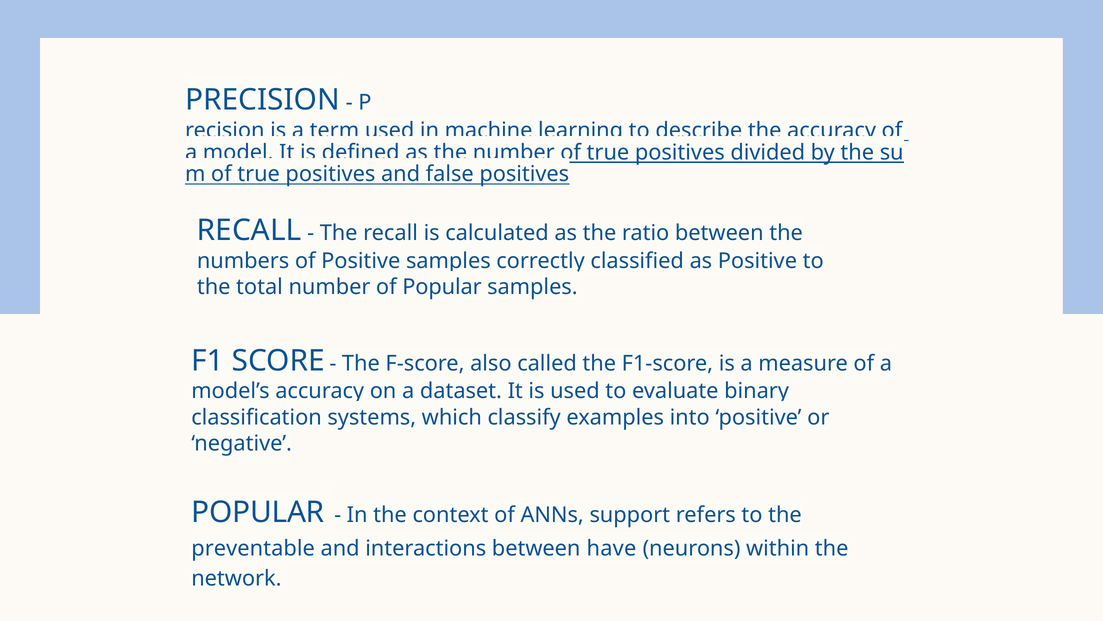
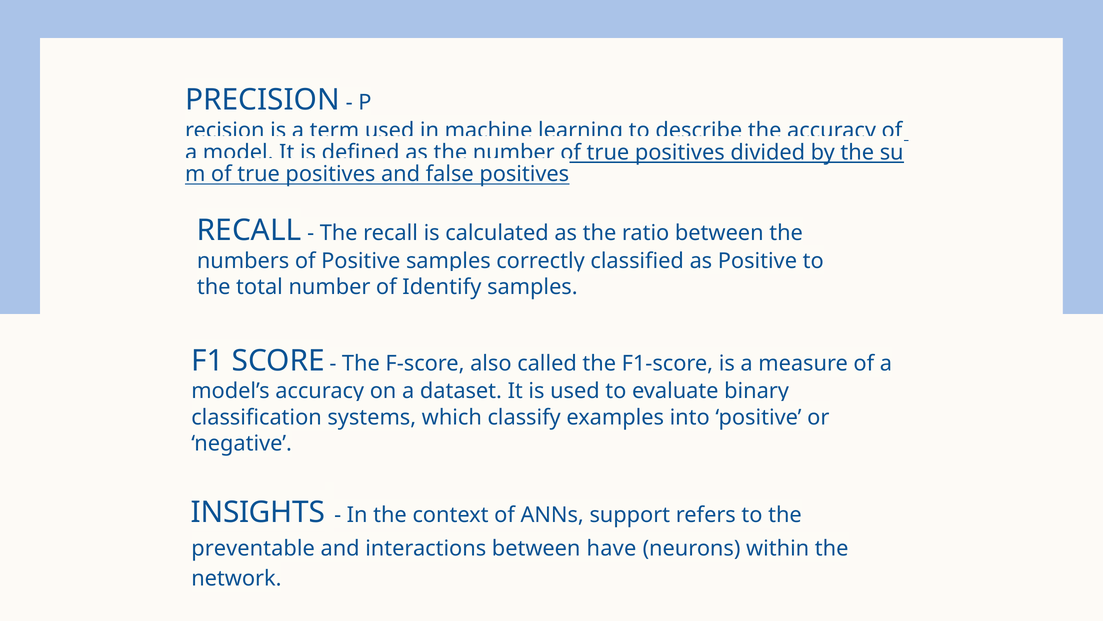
of Popular: Popular -> Identify
POPULAR at (258, 512): POPULAR -> INSIGHTS
